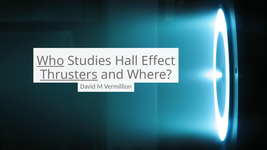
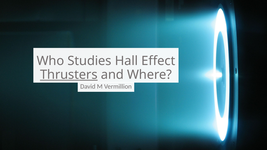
Who underline: present -> none
